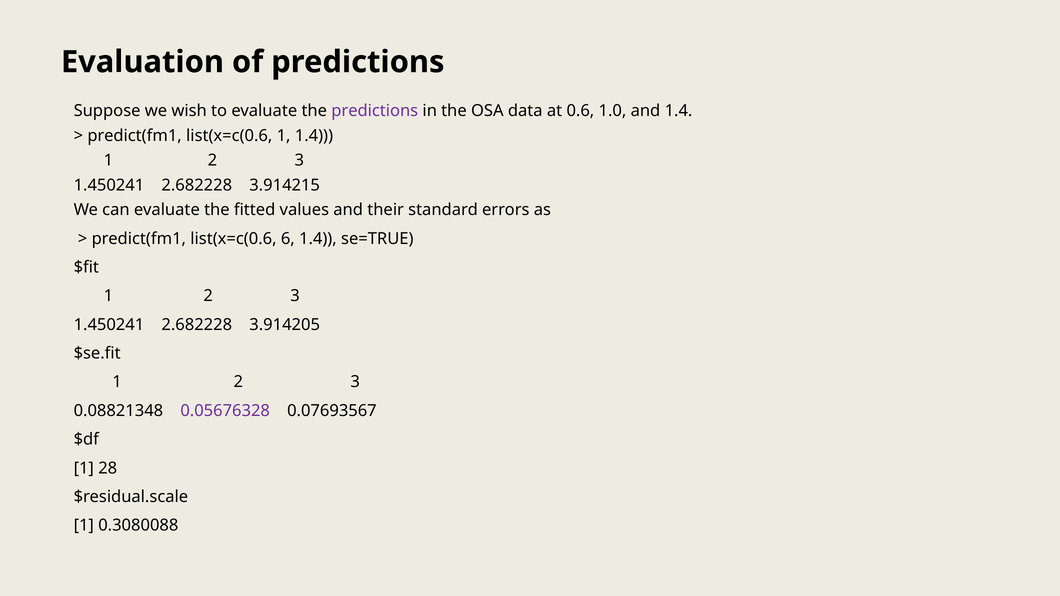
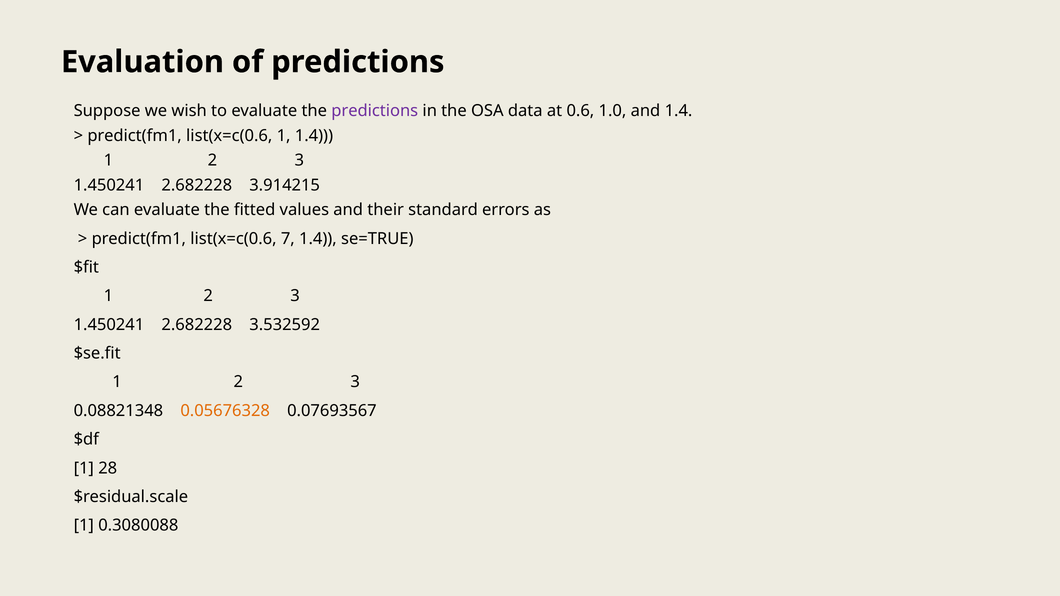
6: 6 -> 7
3.914205: 3.914205 -> 3.532592
0.05676328 colour: purple -> orange
